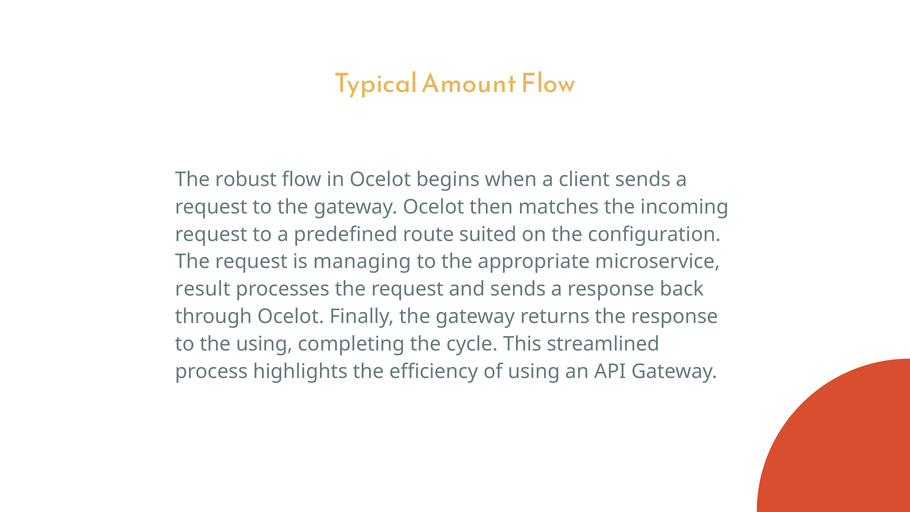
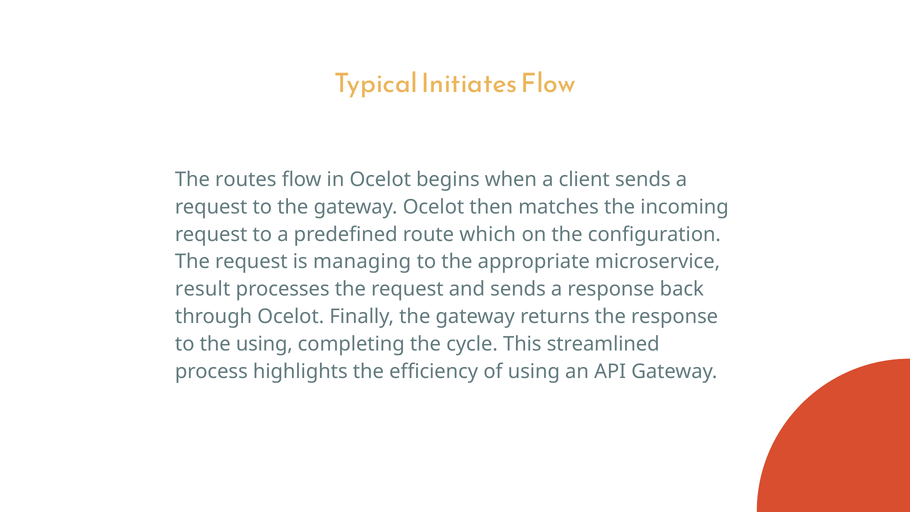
Amount: Amount -> Initiates
robust: robust -> routes
suited: suited -> which
